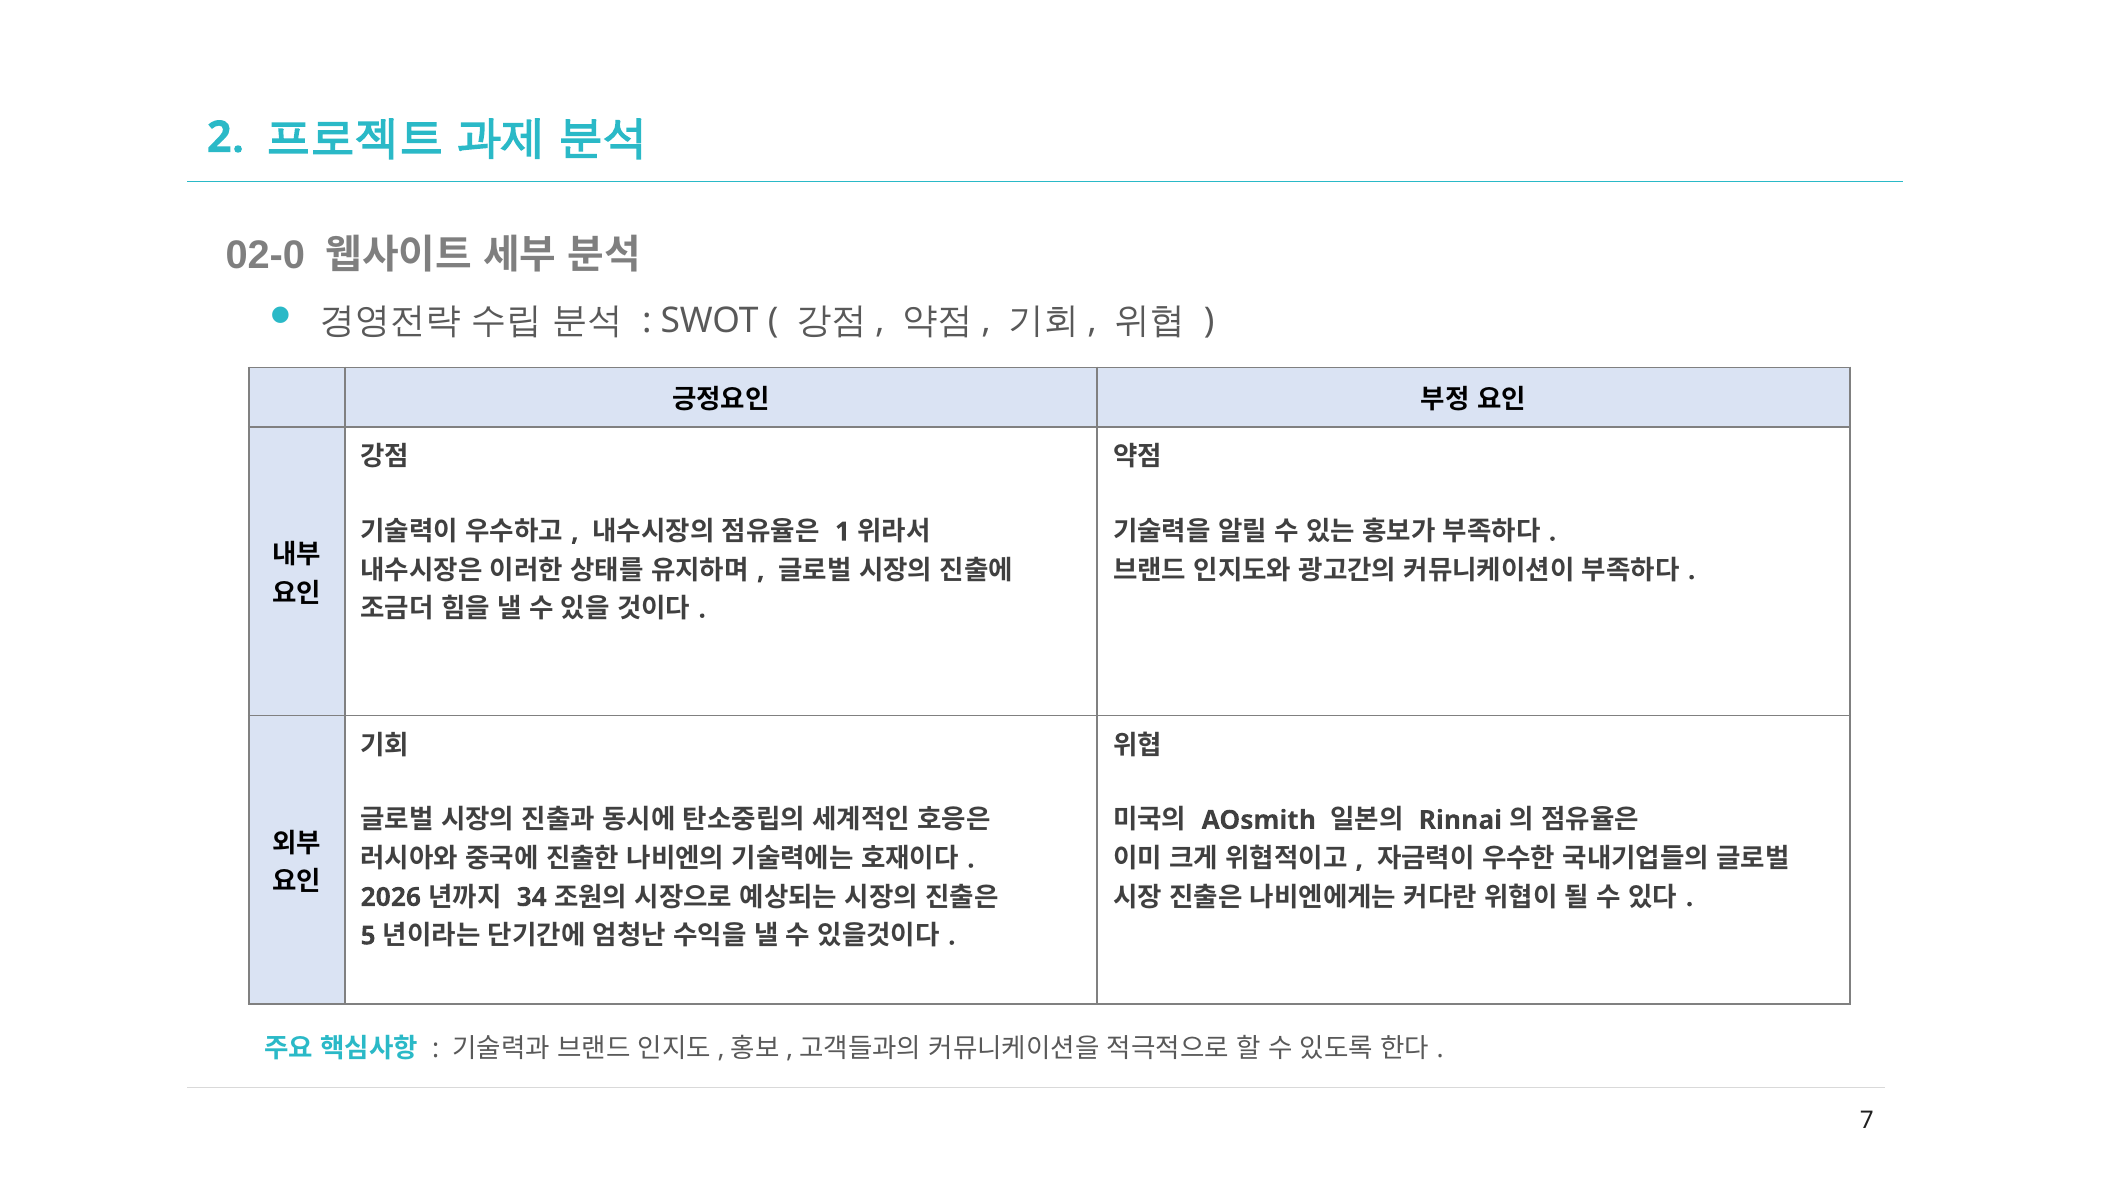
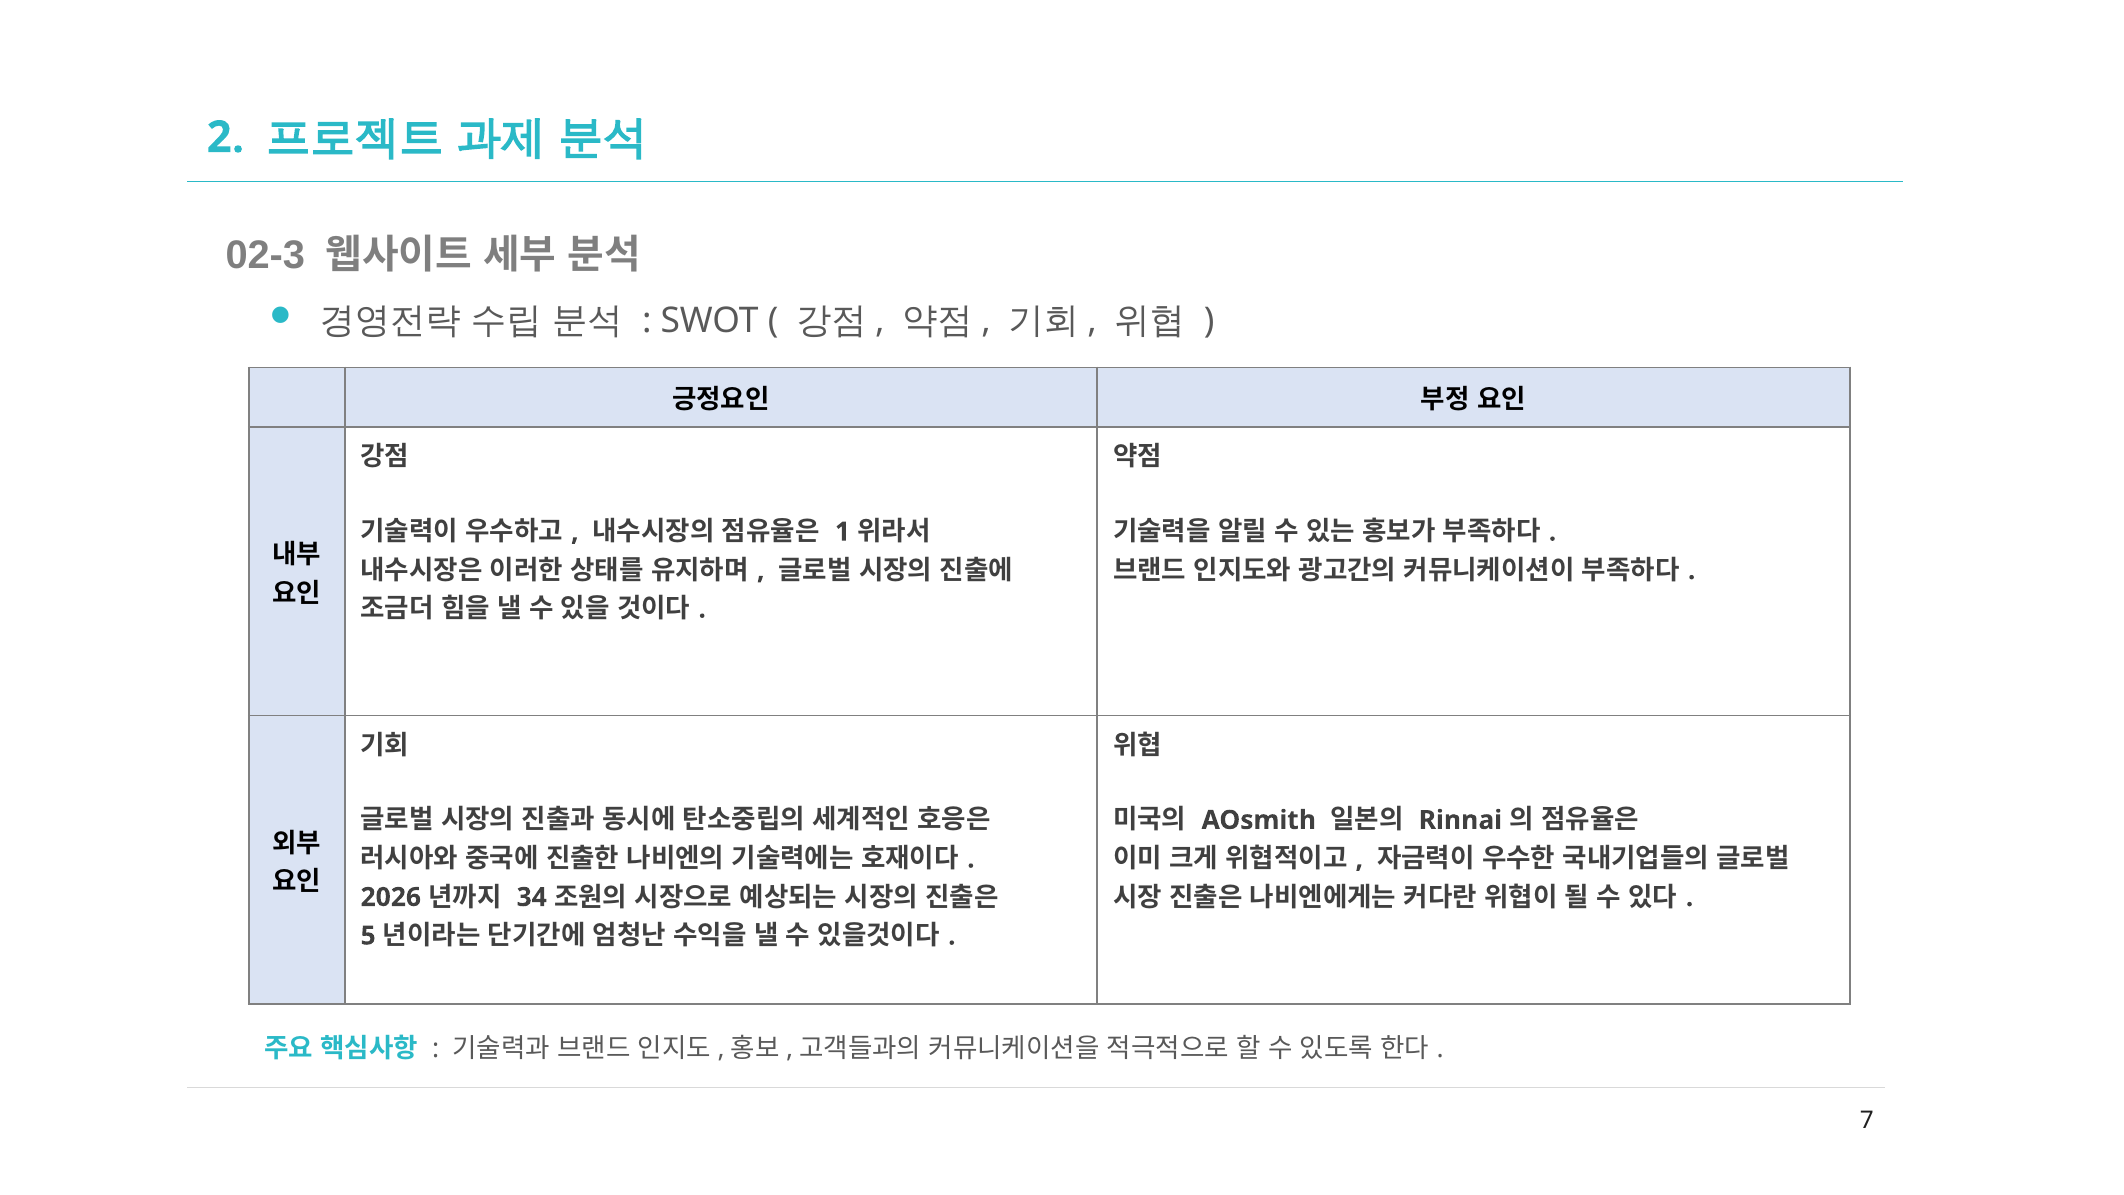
02-0: 02-0 -> 02-3
